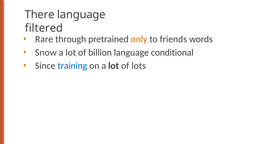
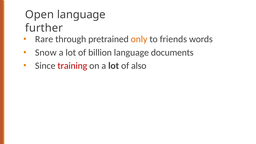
There: There -> Open
filtered: filtered -> further
conditional: conditional -> documents
training colour: blue -> red
lots: lots -> also
